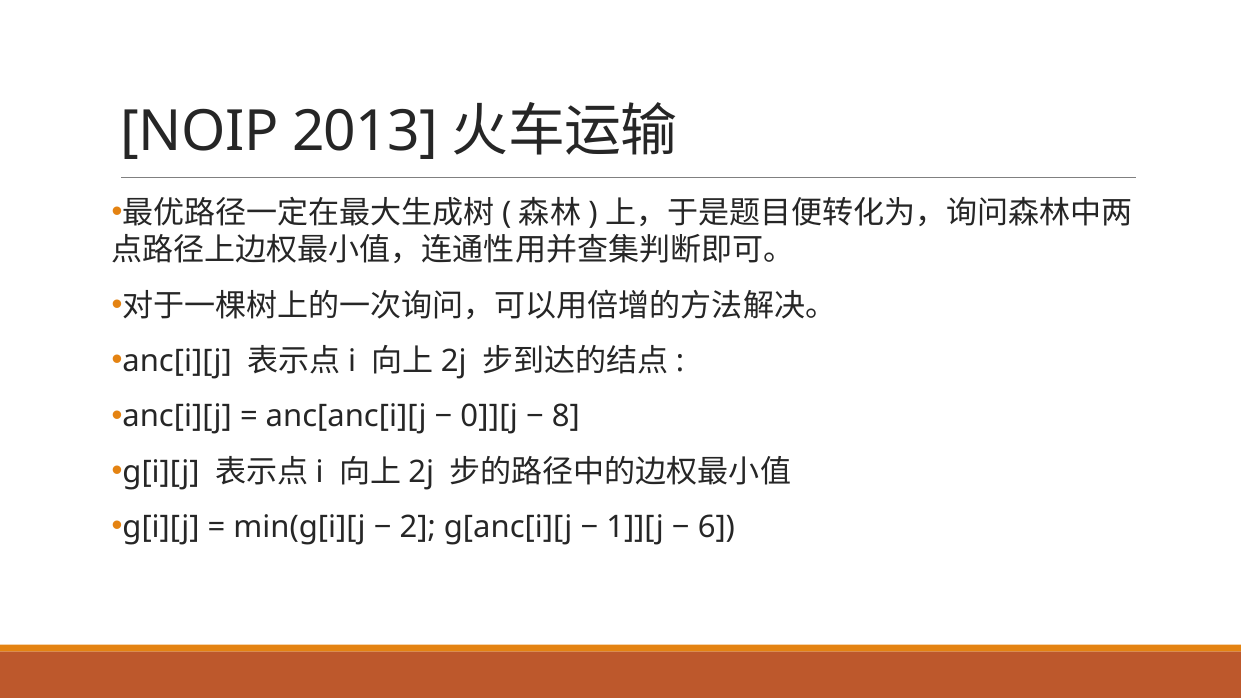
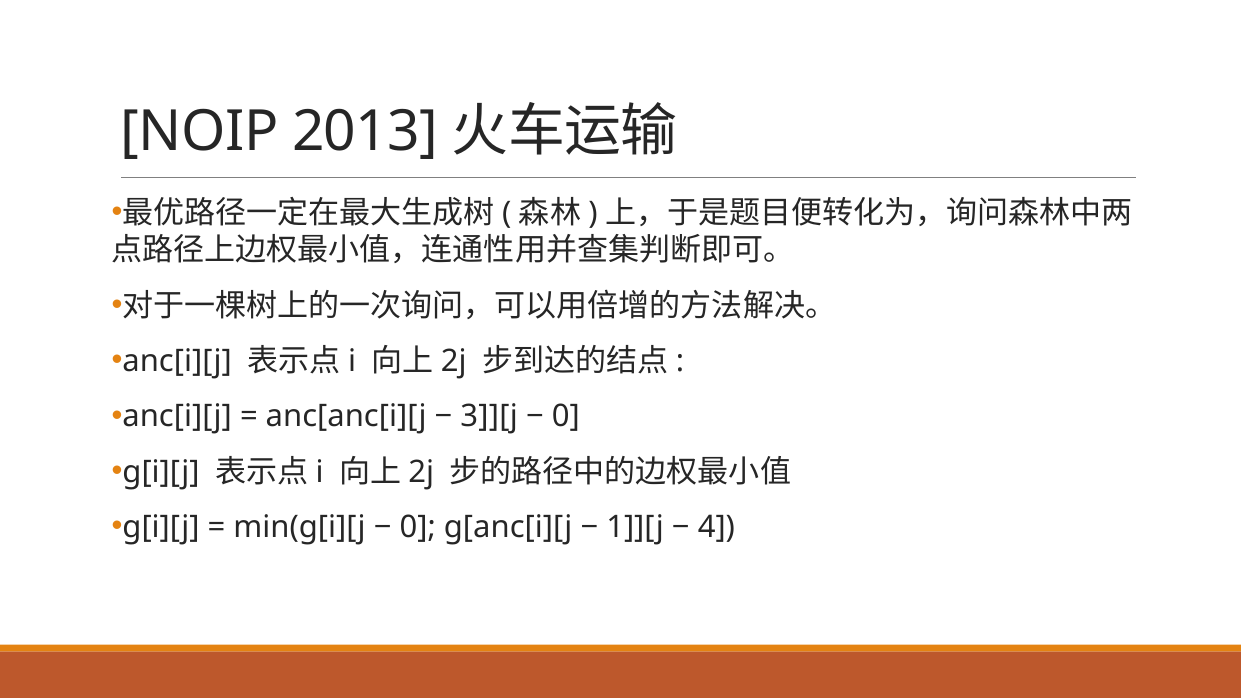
0]][j: 0]][j -> 3]][j
8 at (566, 417): 8 -> 0
2 at (418, 527): 2 -> 0
6: 6 -> 4
